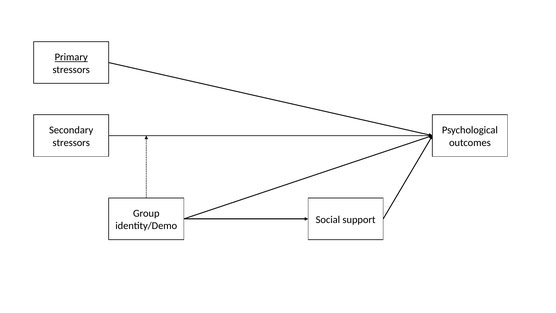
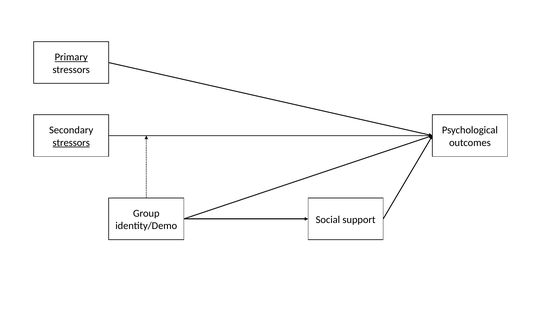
stressors at (71, 142) underline: none -> present
